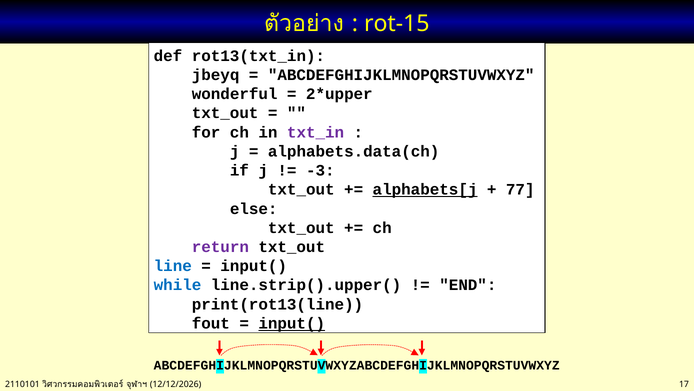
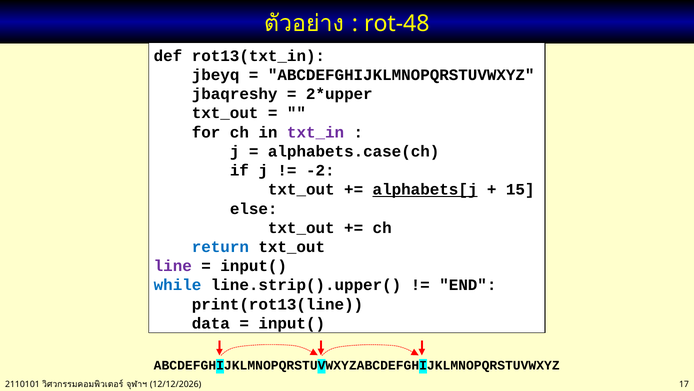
rot-15: rot-15 -> rot-48
wonderful: wonderful -> jbaqreshy
alphabets.data(ch: alphabets.data(ch -> alphabets.case(ch
-3: -3 -> -2
77: 77 -> 15
return colour: purple -> blue
line colour: blue -> purple
fout: fout -> data
input( at (292, 323) underline: present -> none
